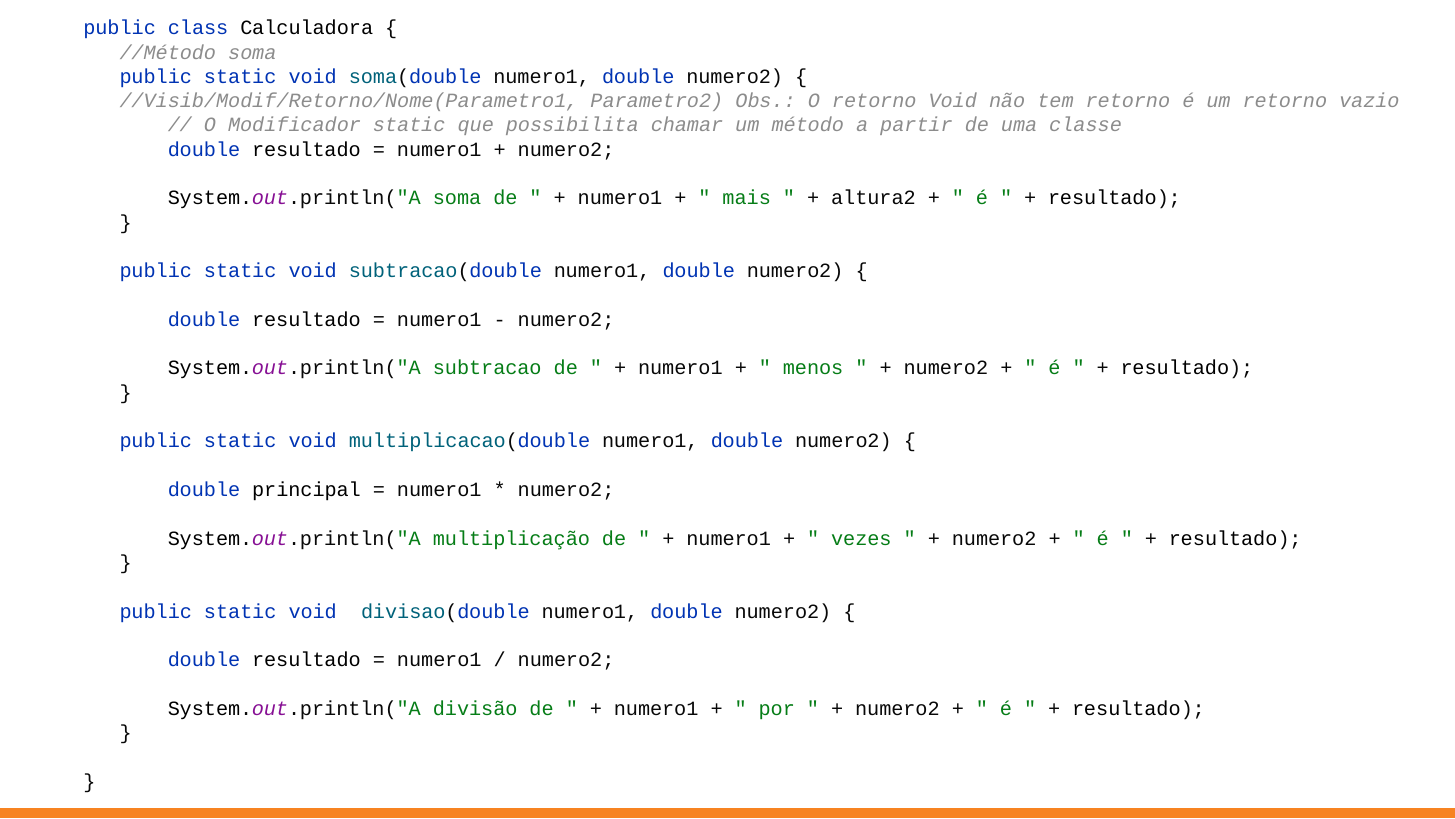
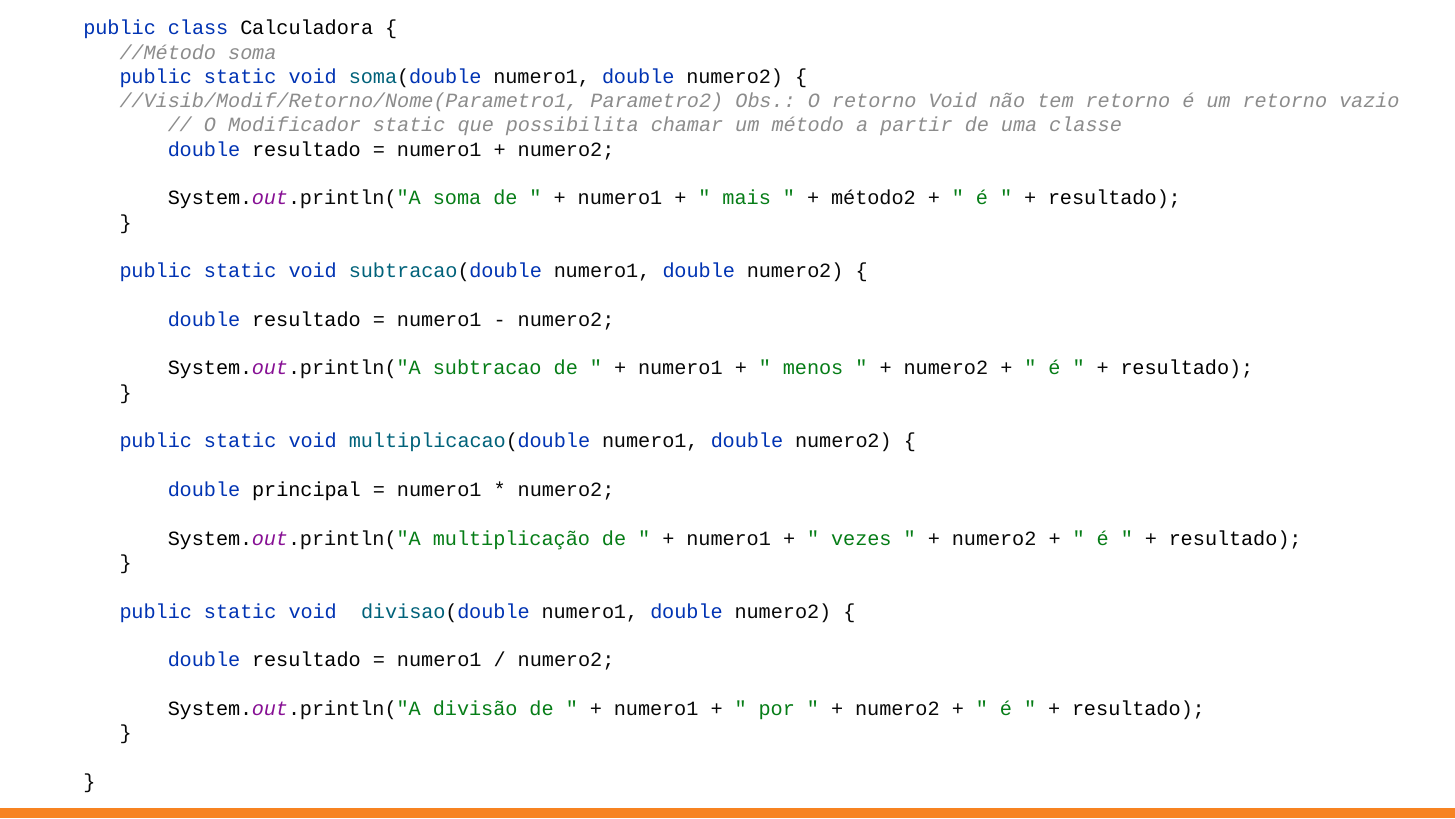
altura2: altura2 -> método2
